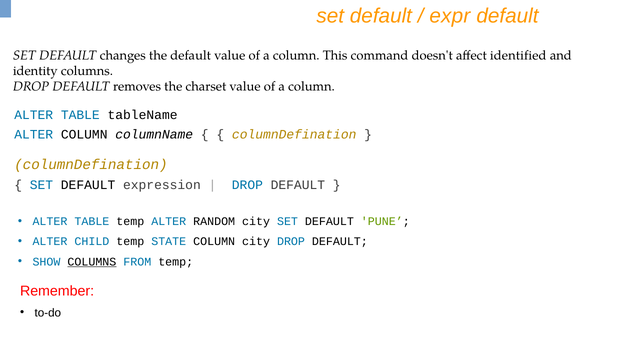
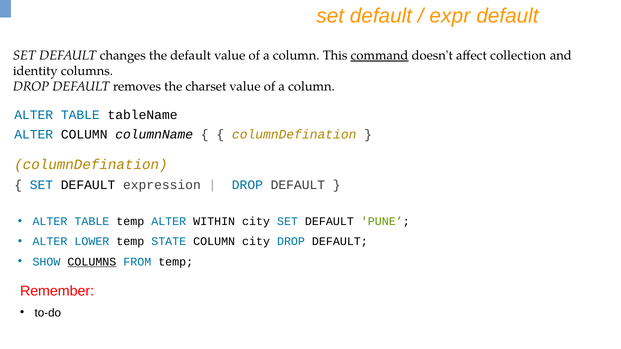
command underline: none -> present
identified: identified -> collection
RANDOM: RANDOM -> WITHIN
CHILD: CHILD -> LOWER
